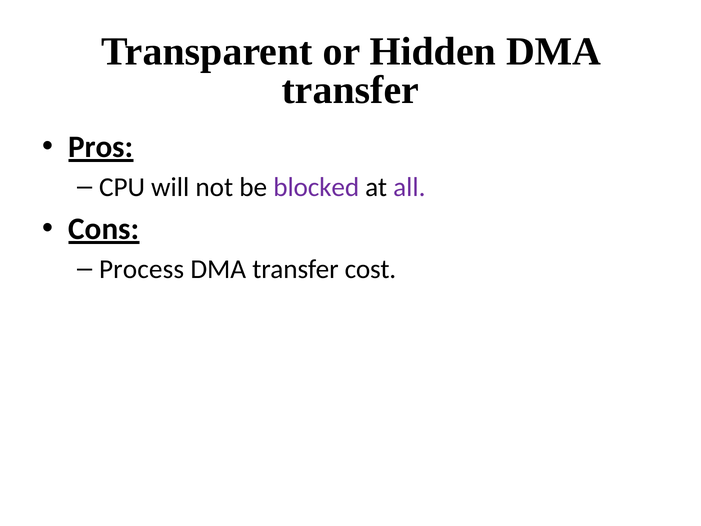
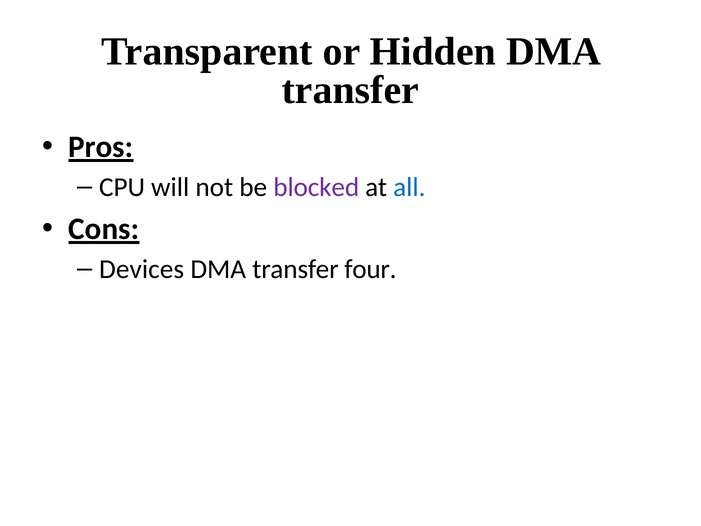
all colour: purple -> blue
Process: Process -> Devices
cost: cost -> four
